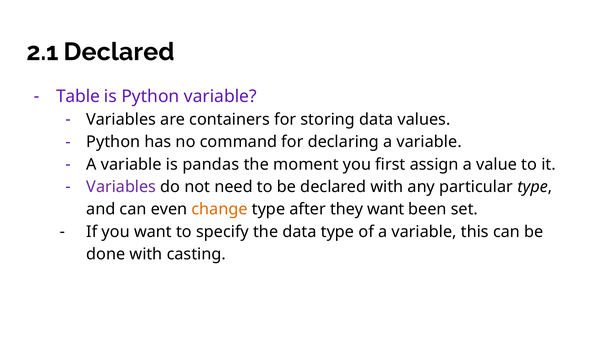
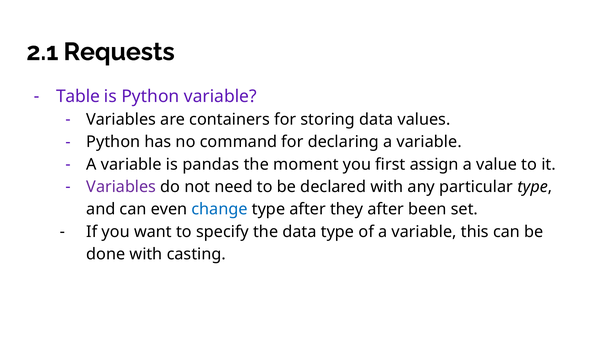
2.1 Declared: Declared -> Requests
change colour: orange -> blue
they want: want -> after
